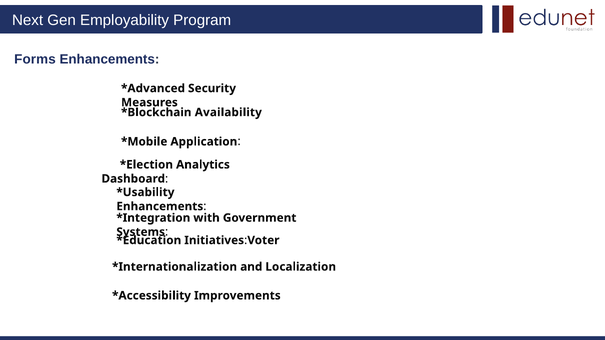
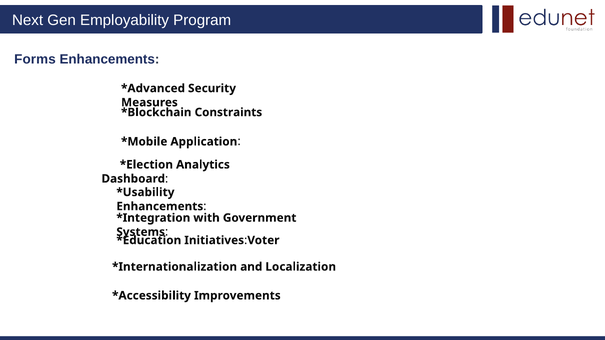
Availability: Availability -> Constraints
